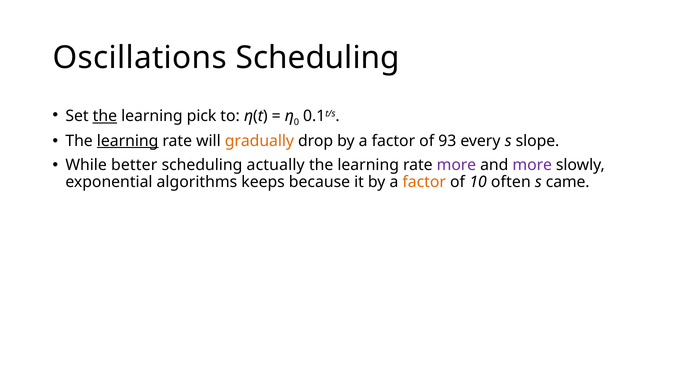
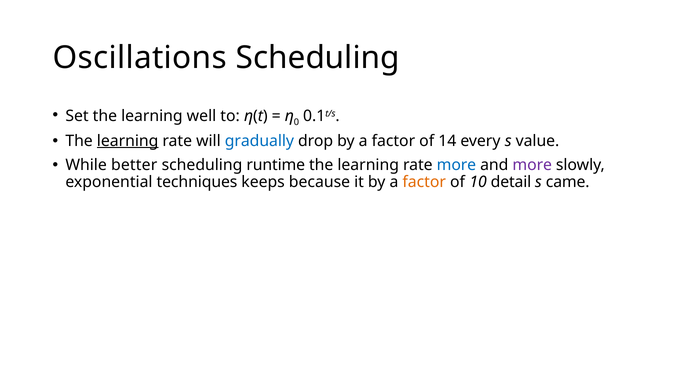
the at (105, 116) underline: present -> none
pick: pick -> well
gradually colour: orange -> blue
93: 93 -> 14
slope: slope -> value
actually: actually -> runtime
more at (456, 165) colour: purple -> blue
algorithms: algorithms -> techniques
often: often -> detail
